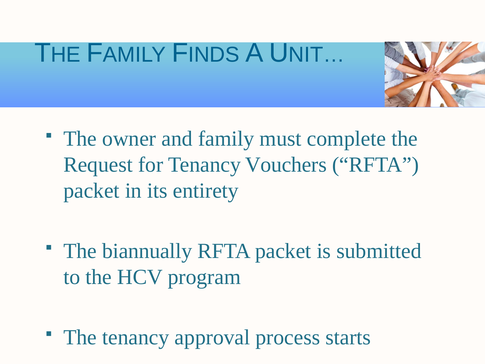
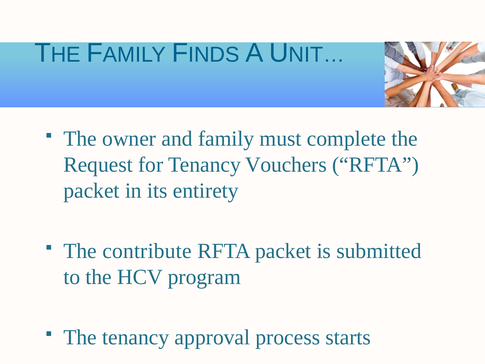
biannually: biannually -> contribute
